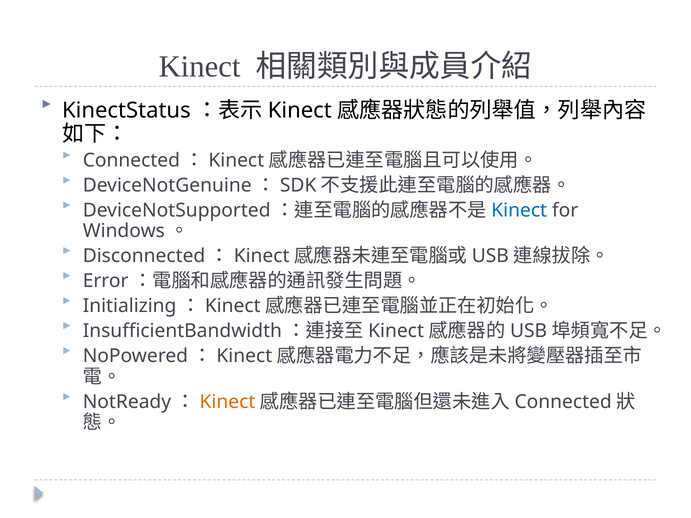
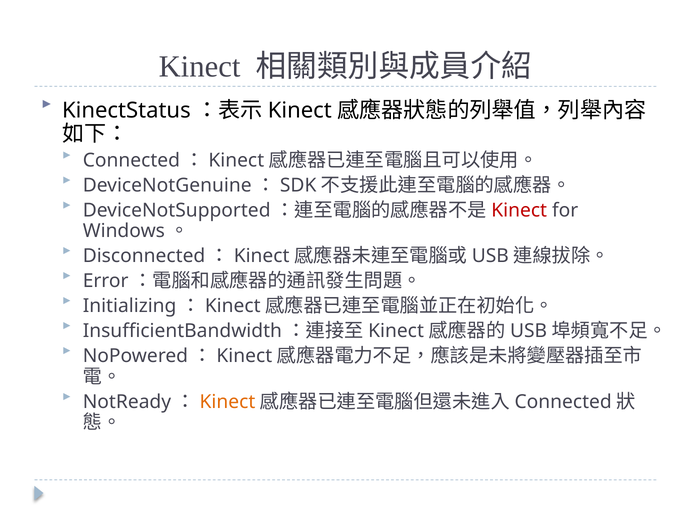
Kinect at (519, 210) colour: blue -> red
